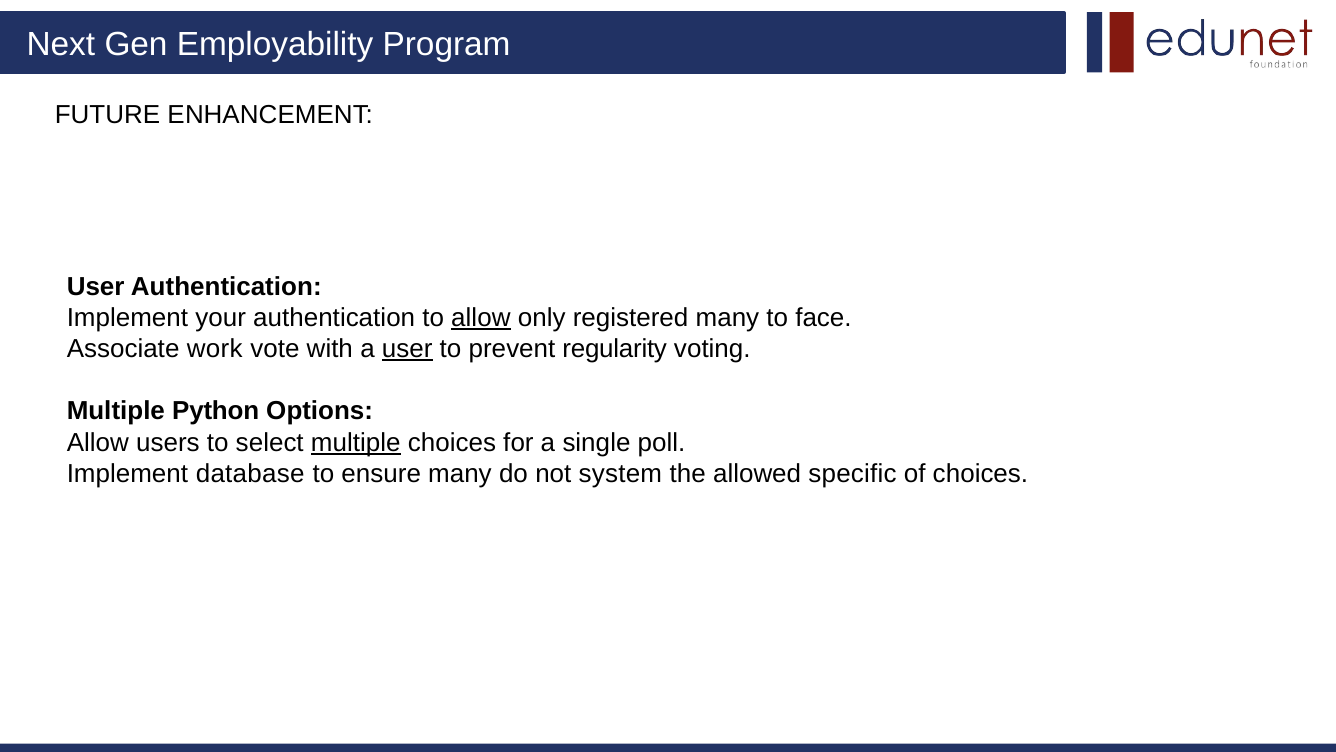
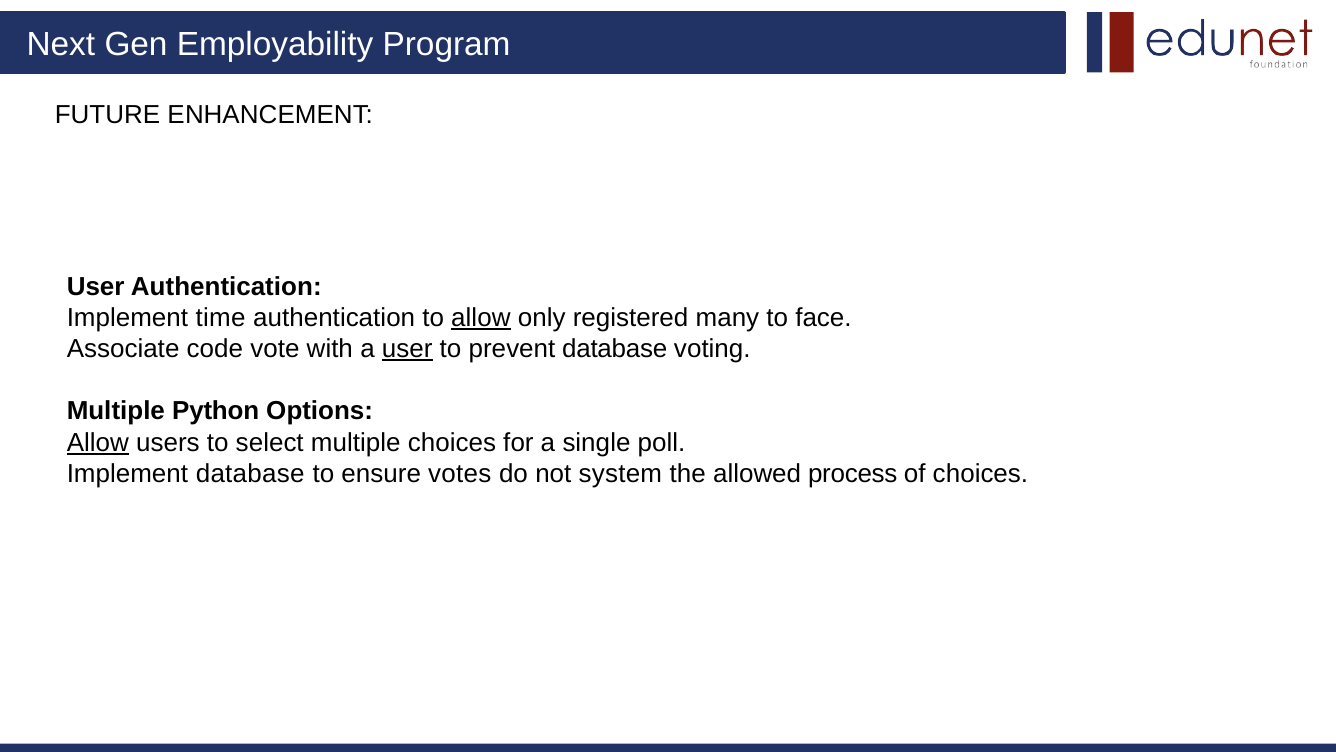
your: your -> time
work: work -> code
prevent regularity: regularity -> database
Allow at (98, 442) underline: none -> present
multiple at (356, 442) underline: present -> none
ensure many: many -> votes
specific: specific -> process
